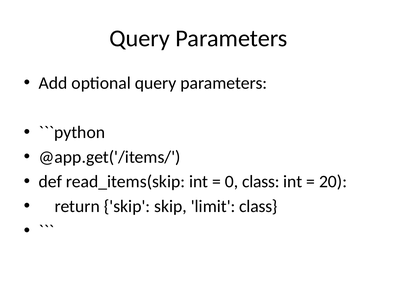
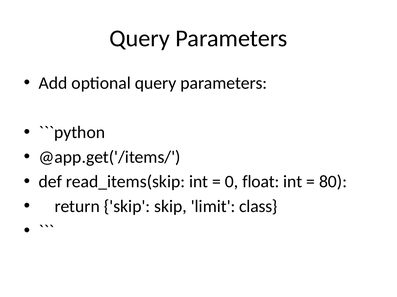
0 class: class -> float
20: 20 -> 80
